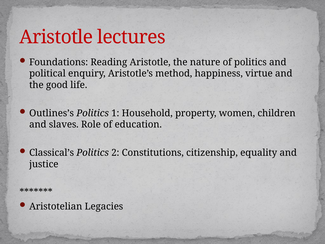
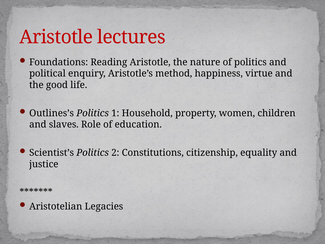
Classical’s: Classical’s -> Scientist’s
